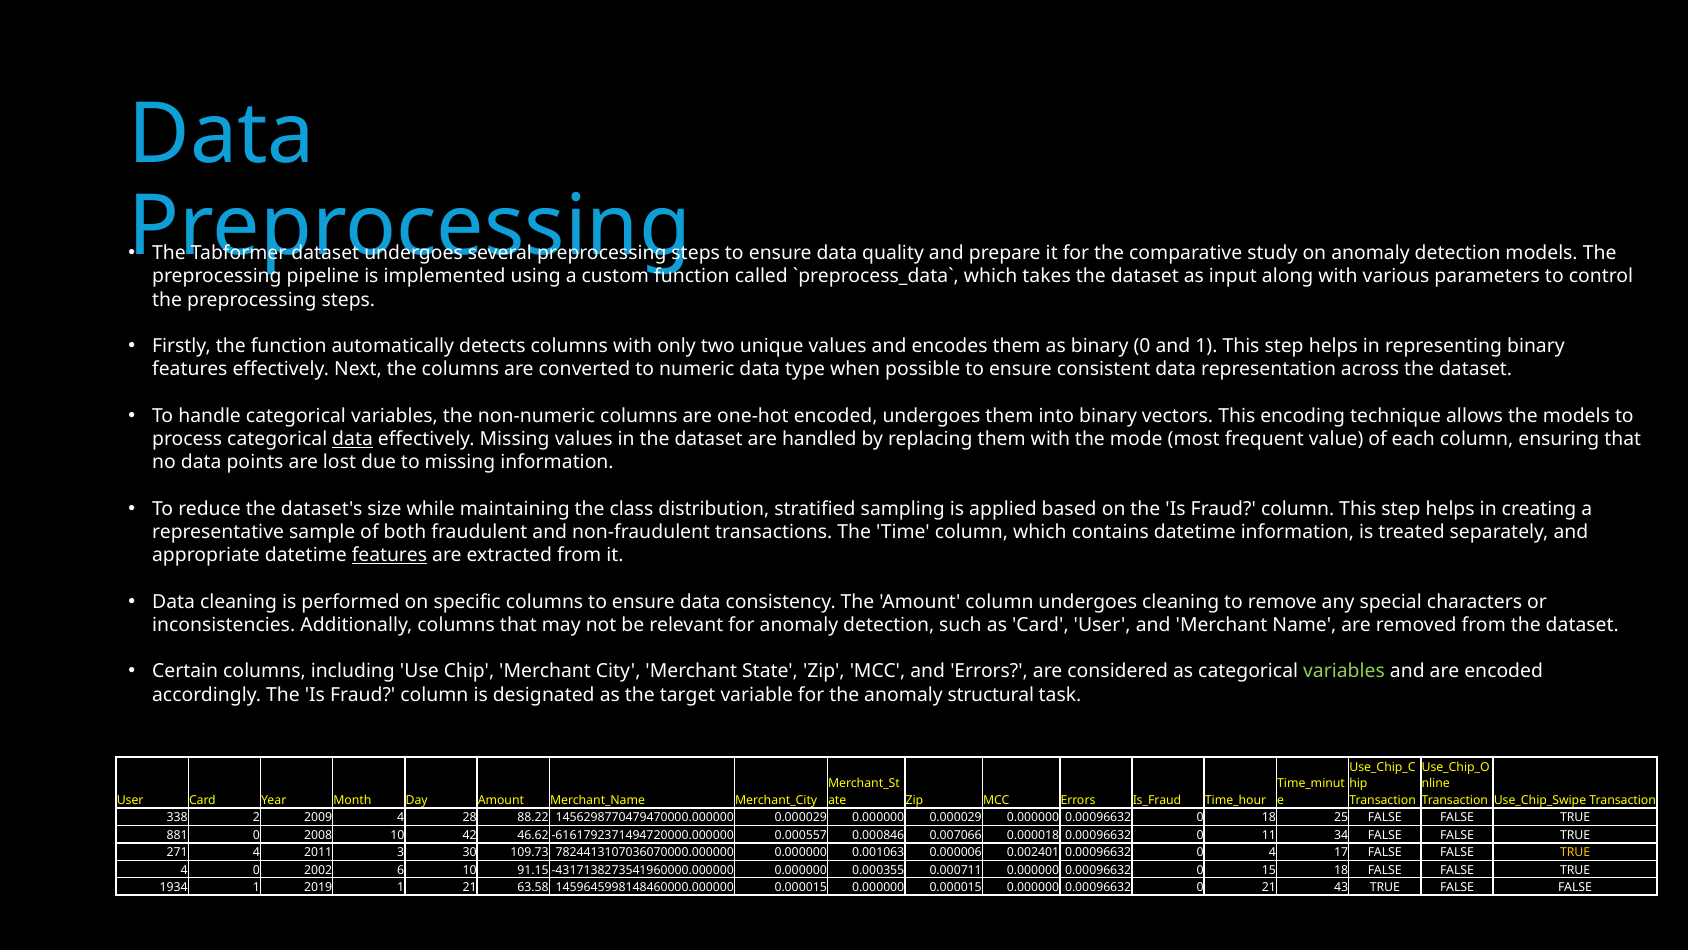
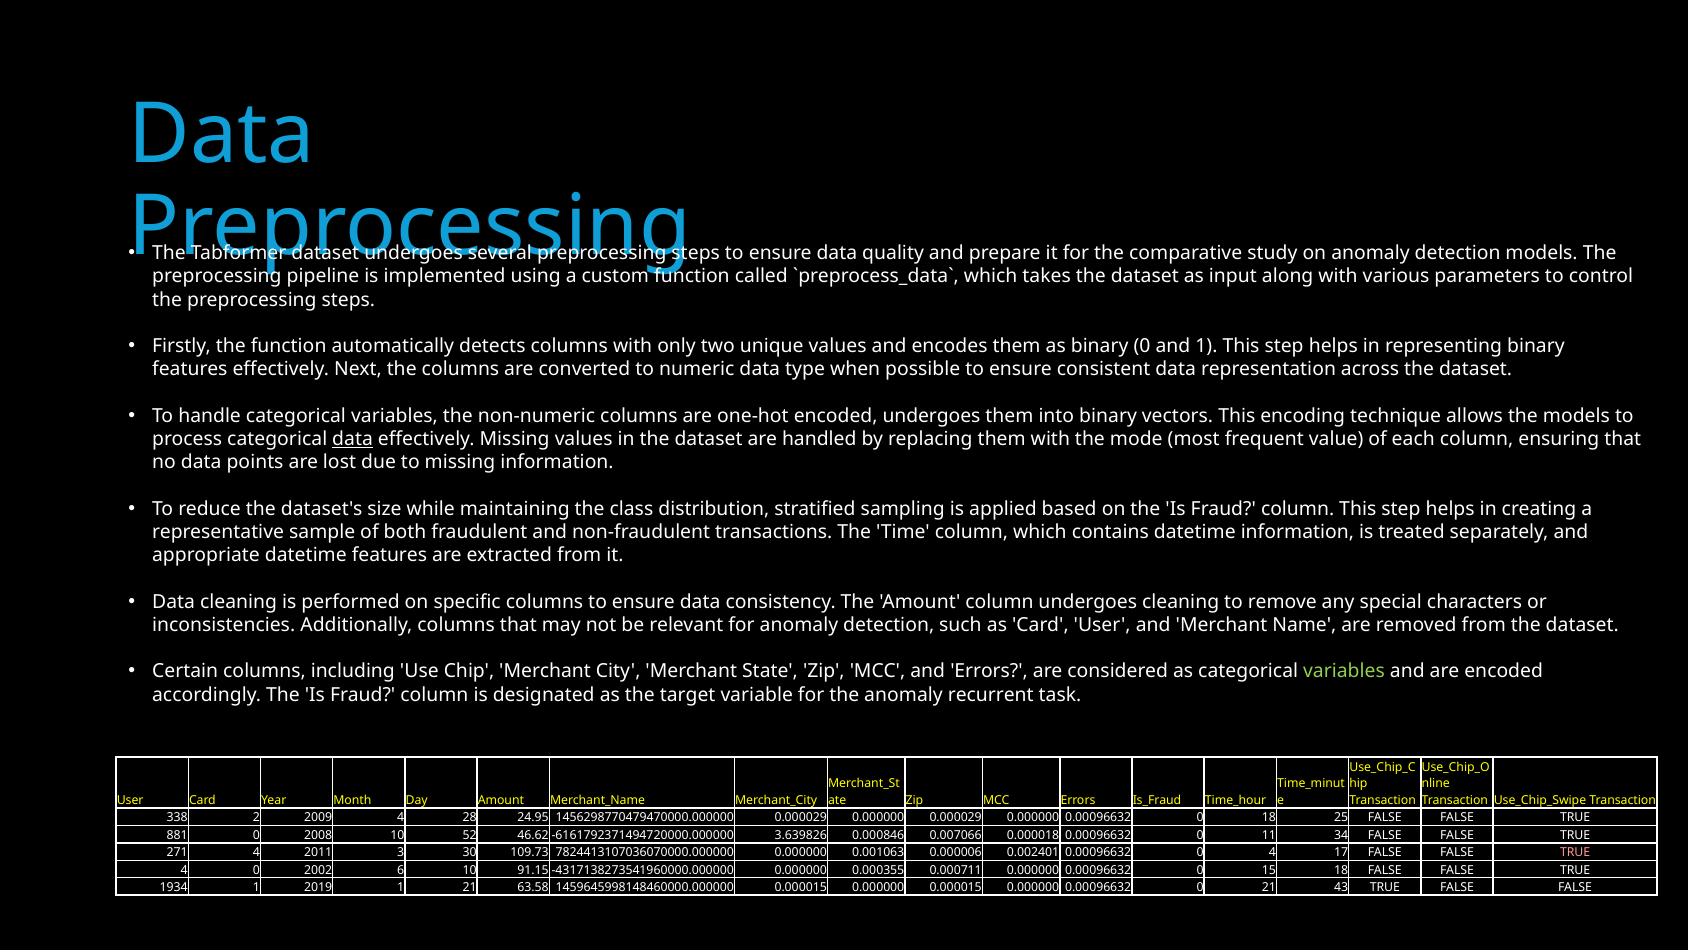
features at (389, 555) underline: present -> none
structural: structural -> recurrent
88.22: 88.22 -> 24.95
42: 42 -> 52
0.000557: 0.000557 -> 3.639826
TRUE at (1575, 852) colour: yellow -> pink
